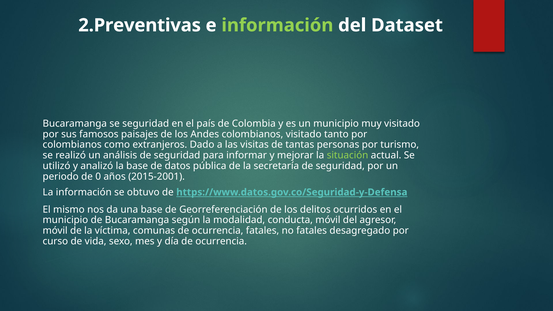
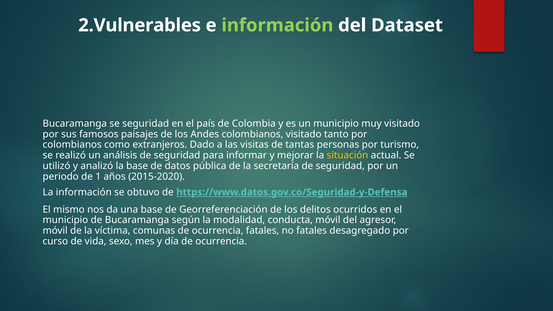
2.Preventivas: 2.Preventivas -> 2.Vulnerables
situación colour: light green -> yellow
0: 0 -> 1
2015-2001: 2015-2001 -> 2015-2020
